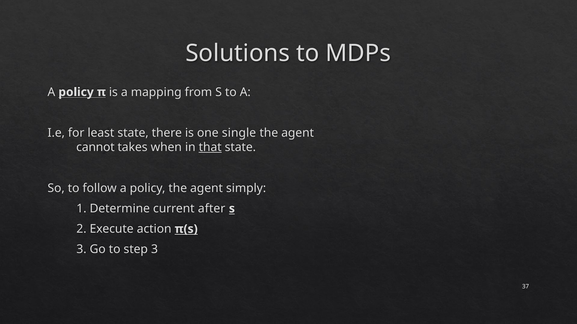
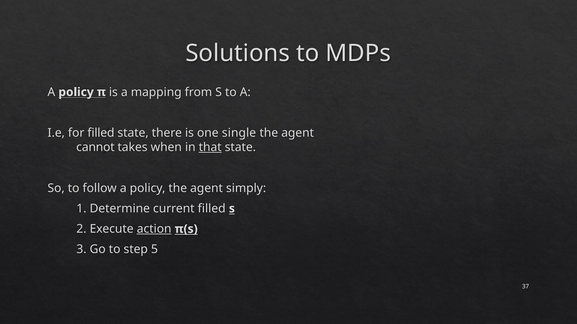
for least: least -> filled
current after: after -> filled
action underline: none -> present
step 3: 3 -> 5
